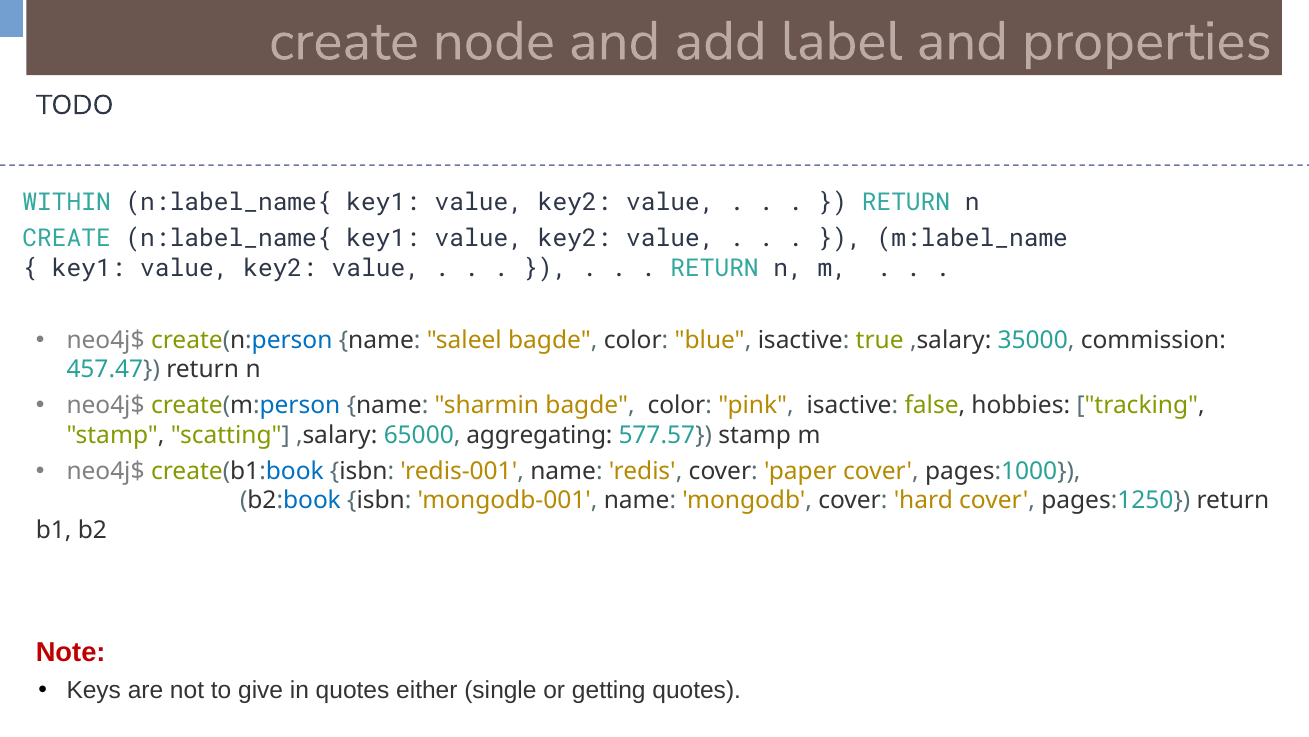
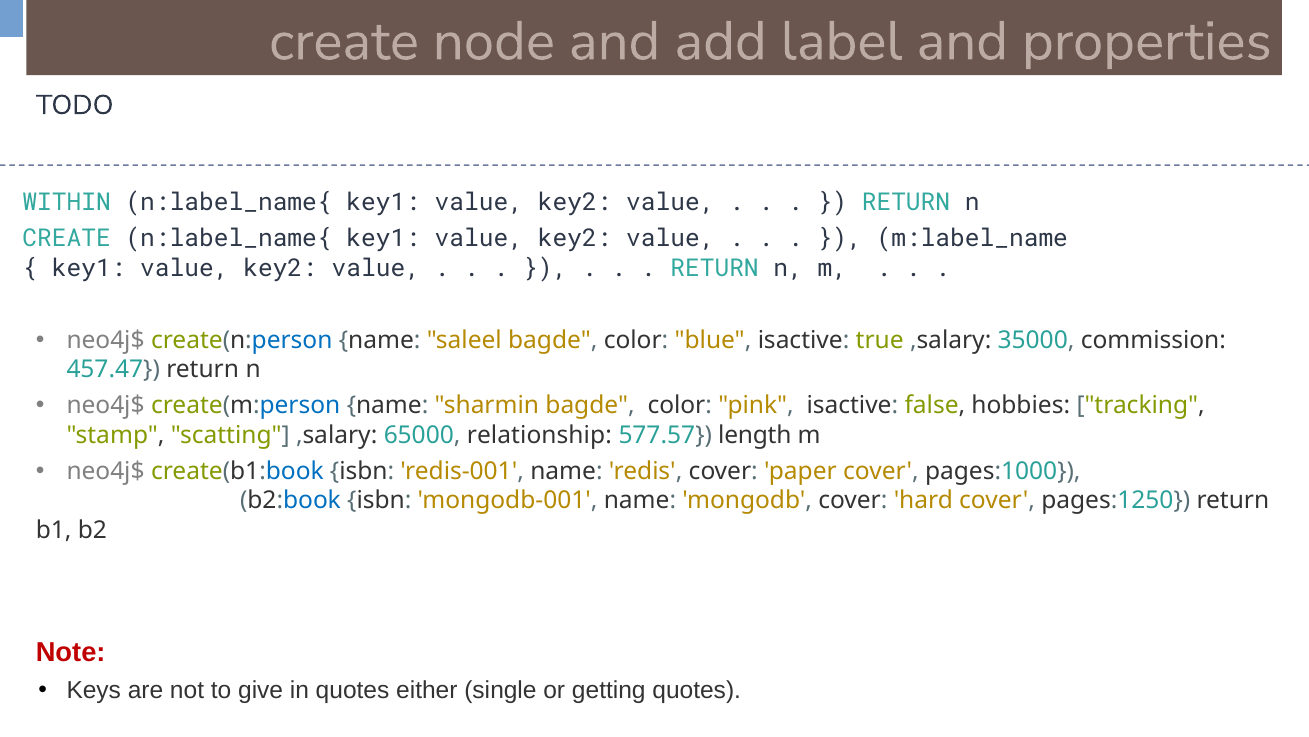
aggregating: aggregating -> relationship
577.57 stamp: stamp -> length
